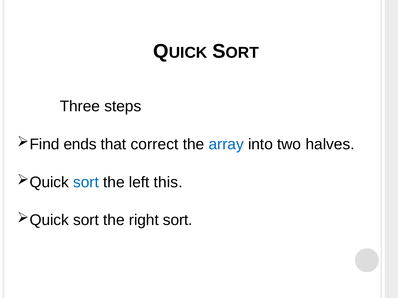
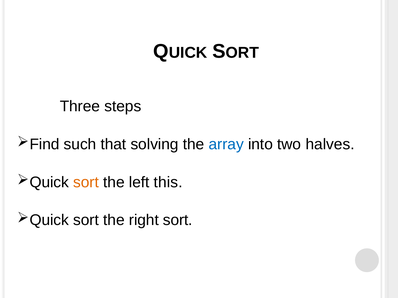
ends: ends -> such
correct: correct -> solving
sort at (86, 182) colour: blue -> orange
